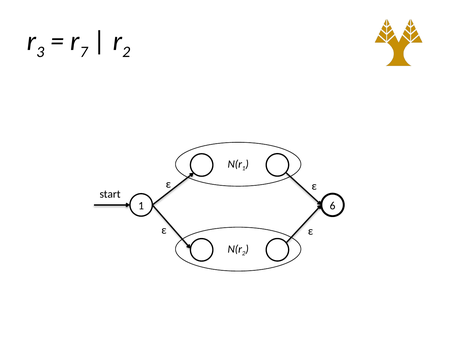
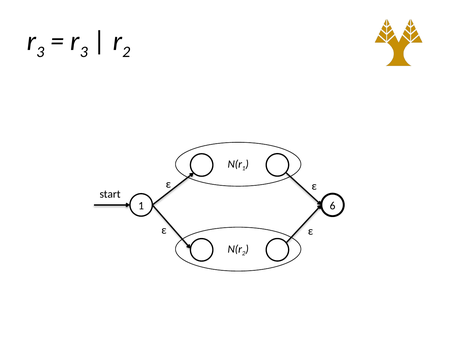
7 at (84, 52): 7 -> 3
